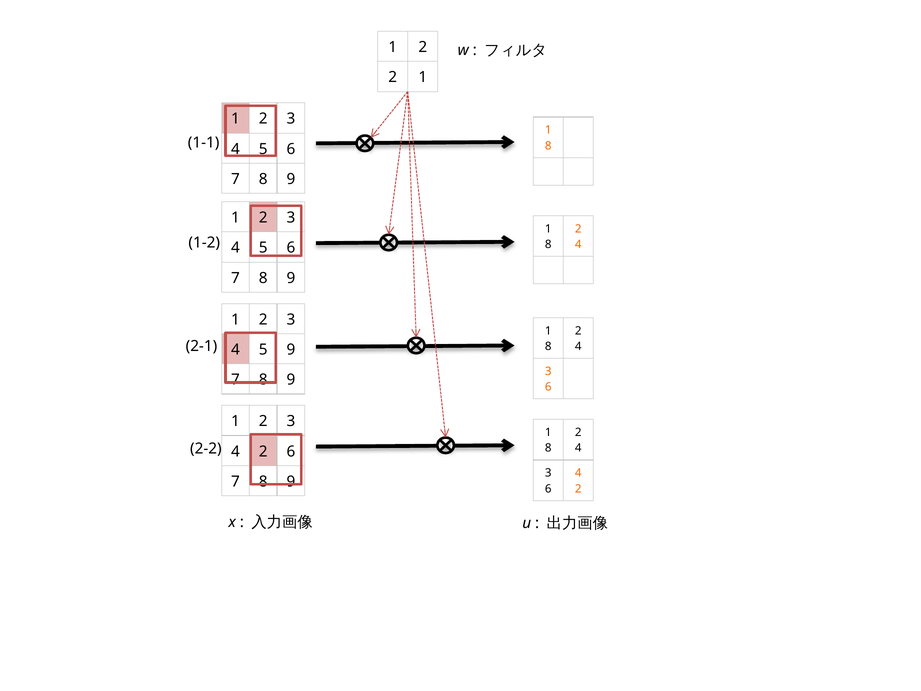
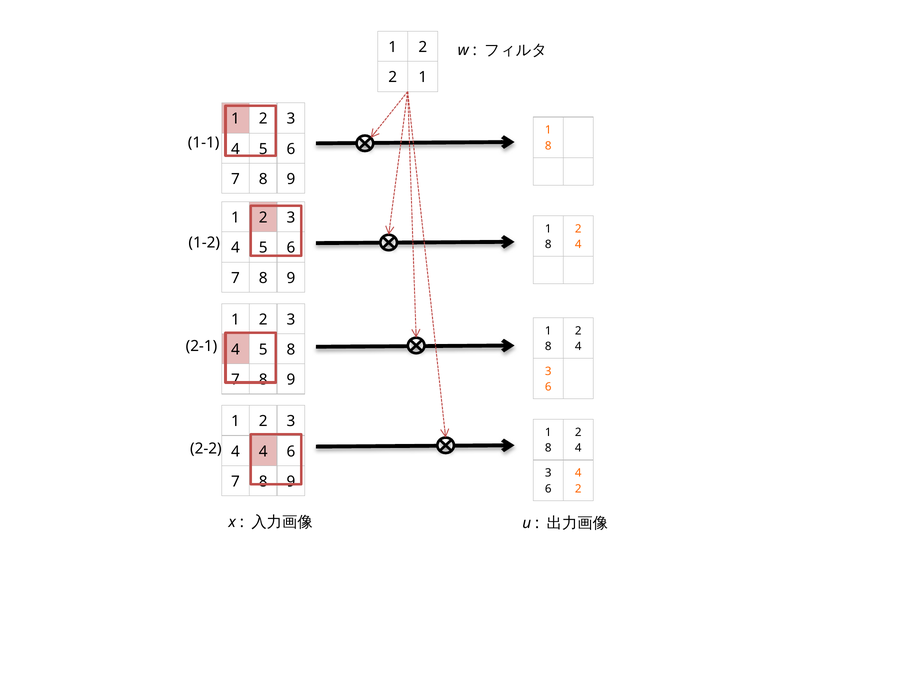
5 9: 9 -> 8
2 at (263, 451): 2 -> 4
